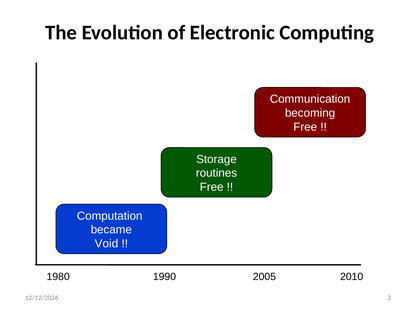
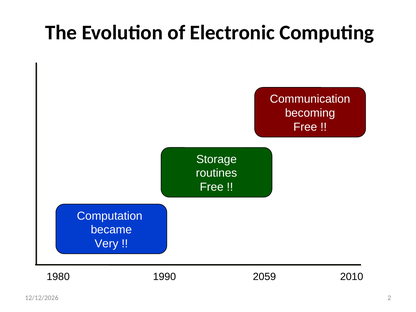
Void: Void -> Very
2005: 2005 -> 2059
